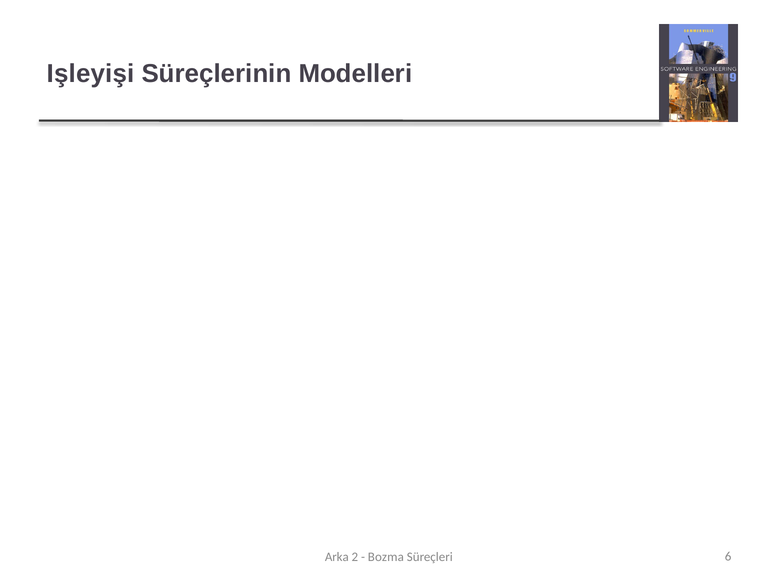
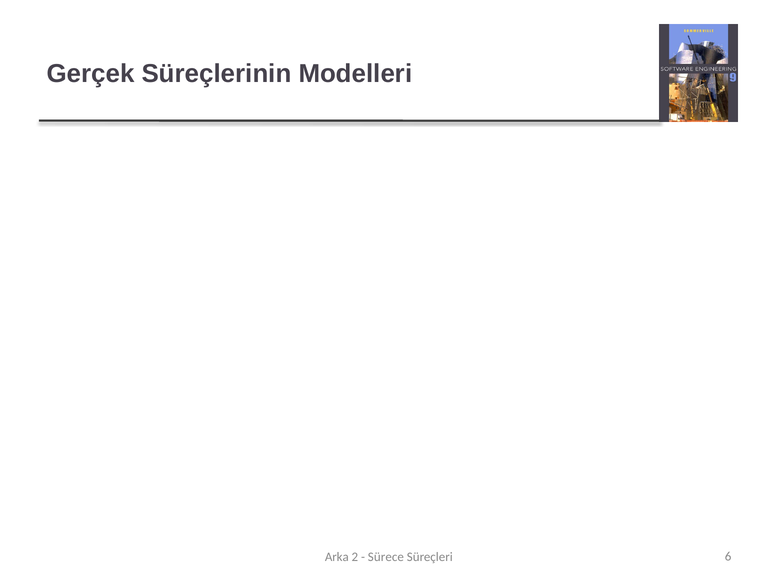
Işleyişi: Işleyişi -> Gerçek
Bozma: Bozma -> Sürece
